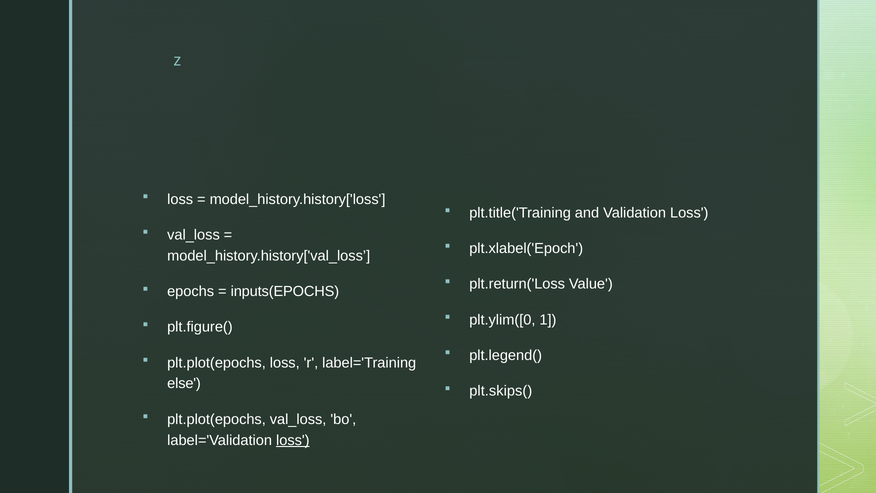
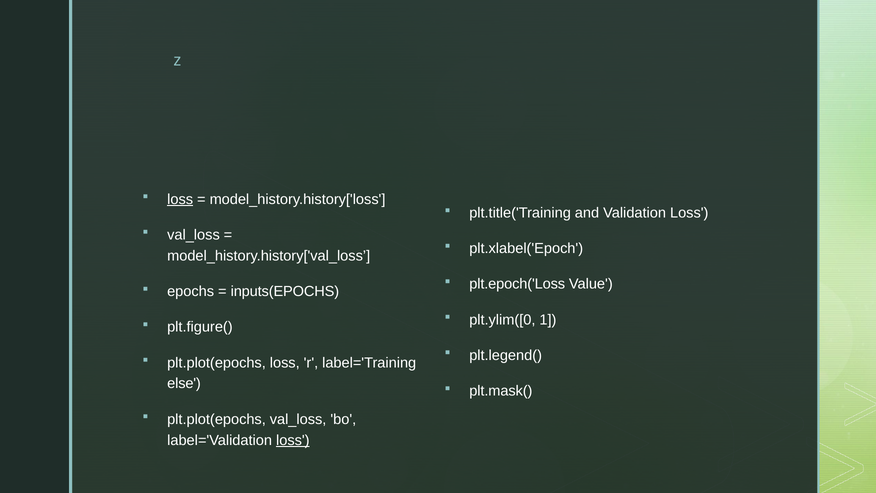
loss at (180, 199) underline: none -> present
plt.return('Loss: plt.return('Loss -> plt.epoch('Loss
plt.skips(: plt.skips( -> plt.mask(
